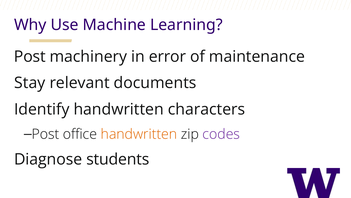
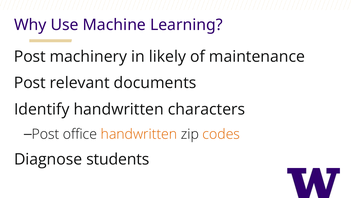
error: error -> likely
Stay at (30, 83): Stay -> Post
codes colour: purple -> orange
